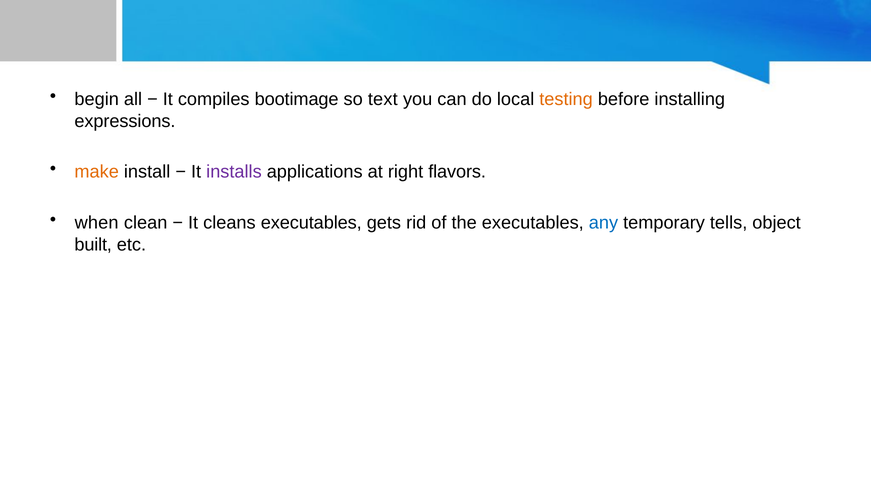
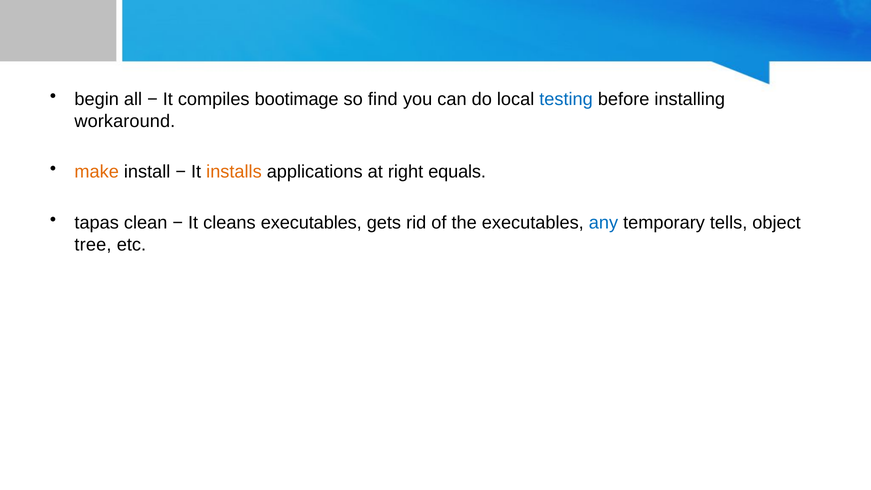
text: text -> find
testing colour: orange -> blue
expressions: expressions -> workaround
installs colour: purple -> orange
flavors: flavors -> equals
when: when -> tapas
built: built -> tree
